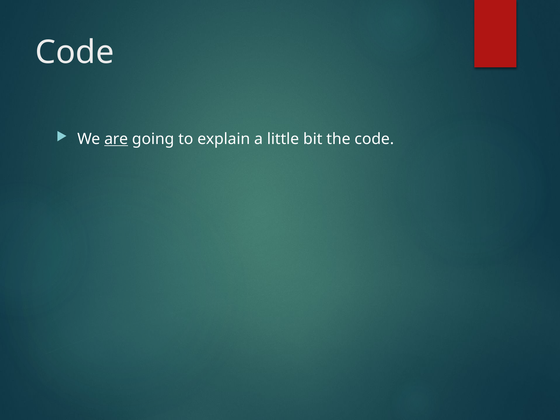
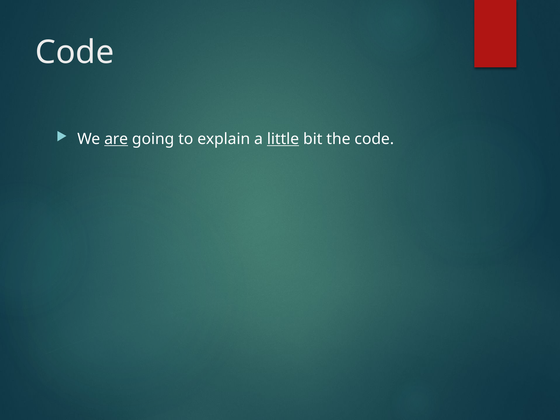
little underline: none -> present
